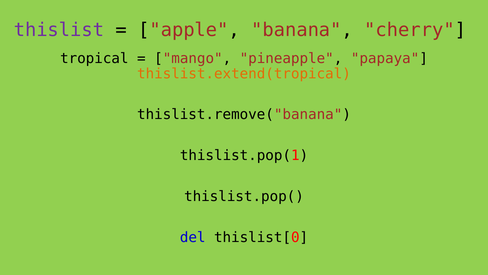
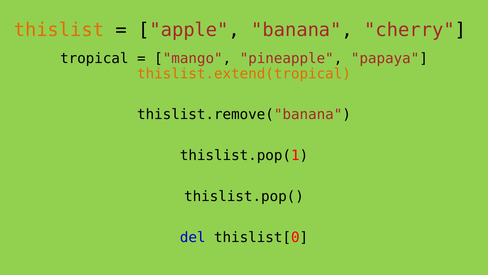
thislist colour: purple -> orange
